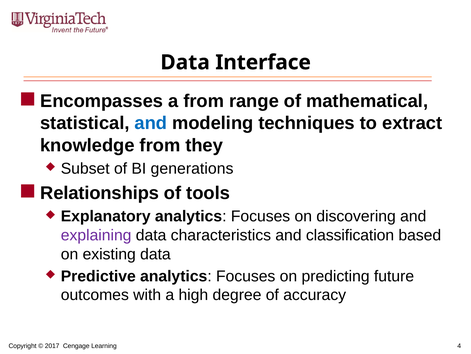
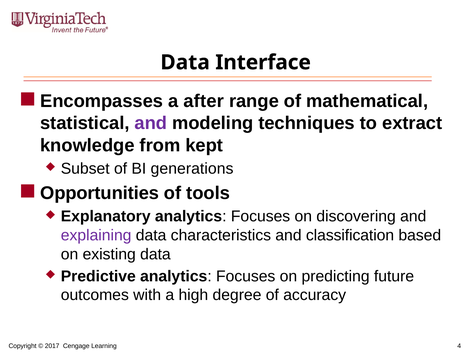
a from: from -> after
and at (151, 123) colour: blue -> purple
they: they -> kept
Relationships: Relationships -> Opportunities
